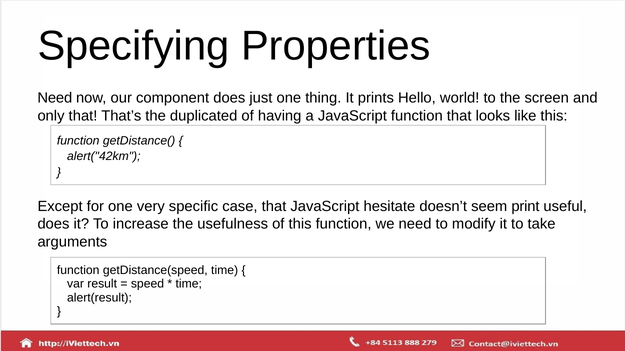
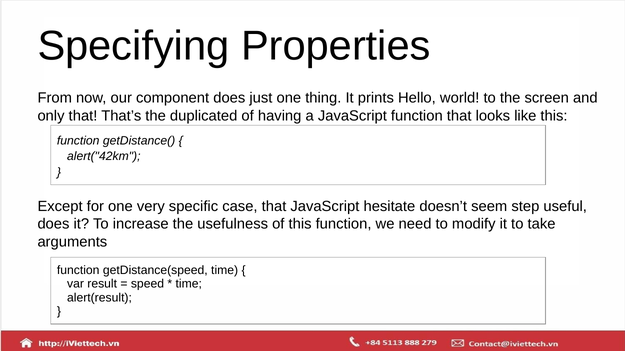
Need at (55, 98): Need -> From
print: print -> step
